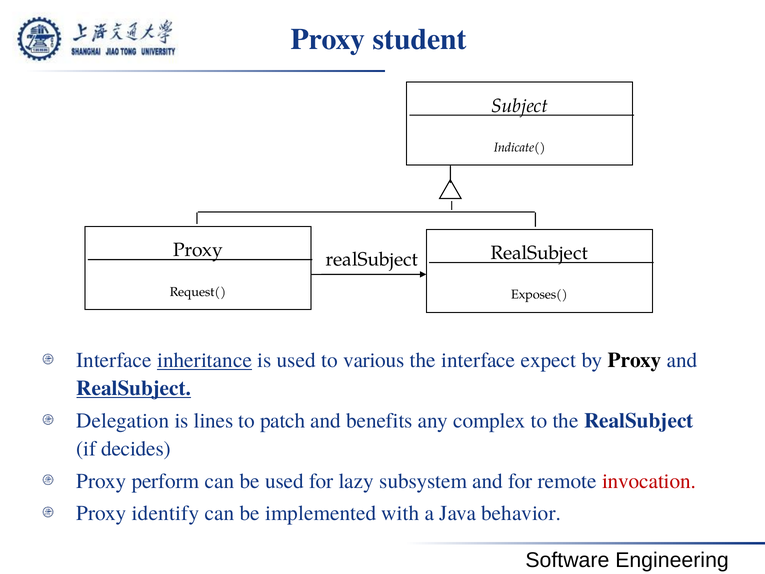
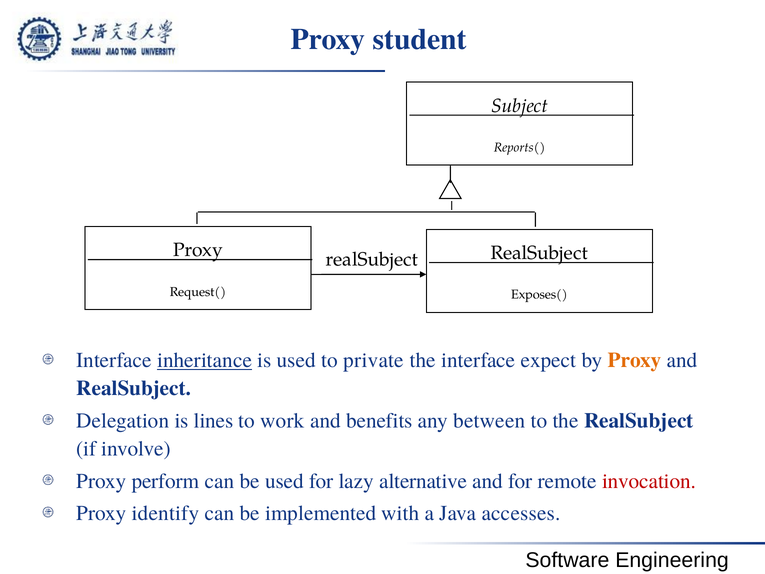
Indicate(: Indicate( -> Reports(
various: various -> private
Proxy at (635, 360) colour: black -> orange
RealSubject at (134, 388) underline: present -> none
patch: patch -> work
complex: complex -> between
decides: decides -> involve
subsystem: subsystem -> alternative
behavior: behavior -> accesses
